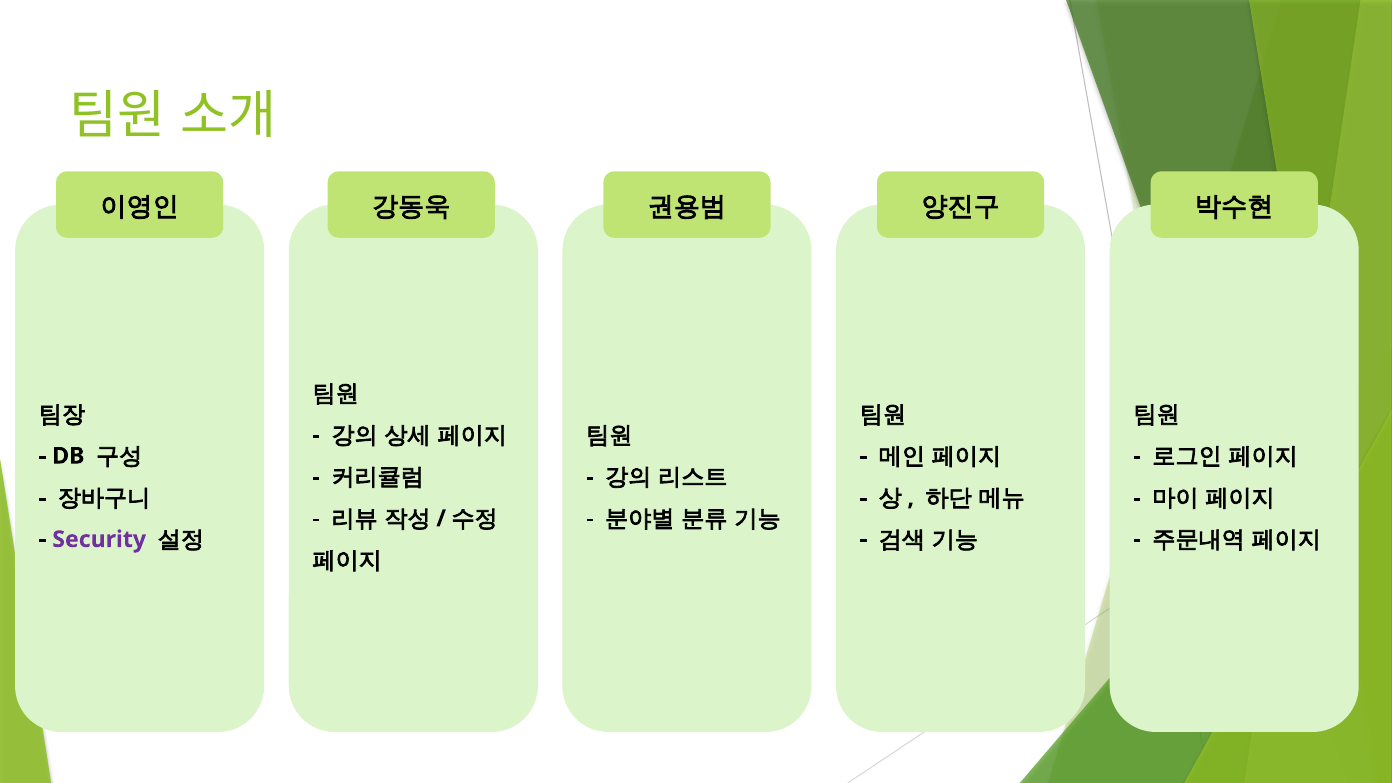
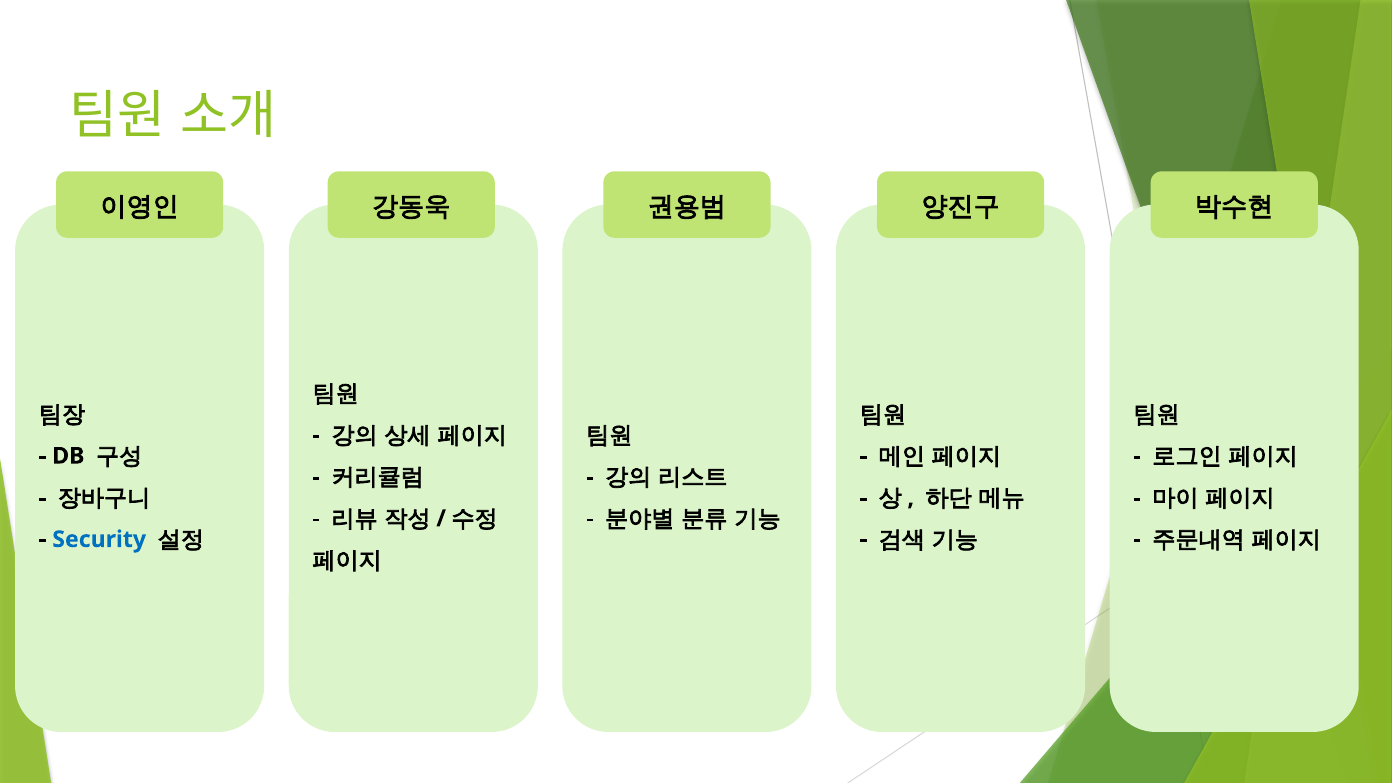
Security colour: purple -> blue
